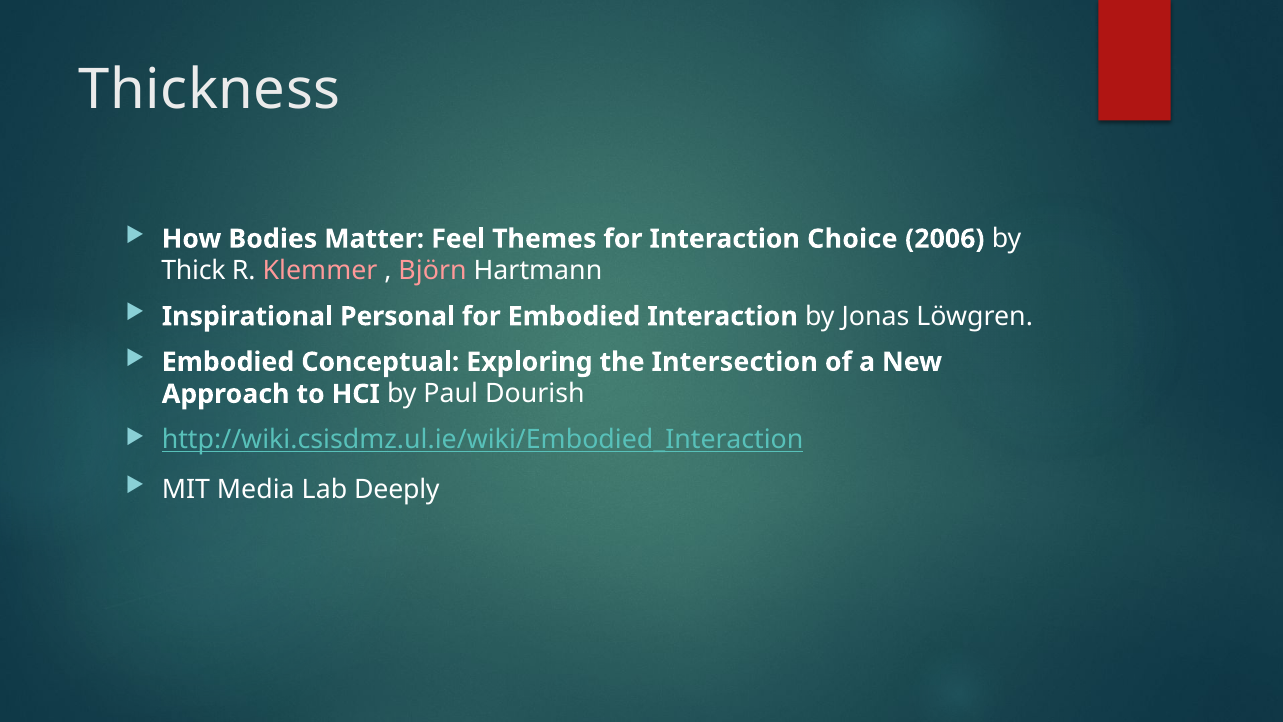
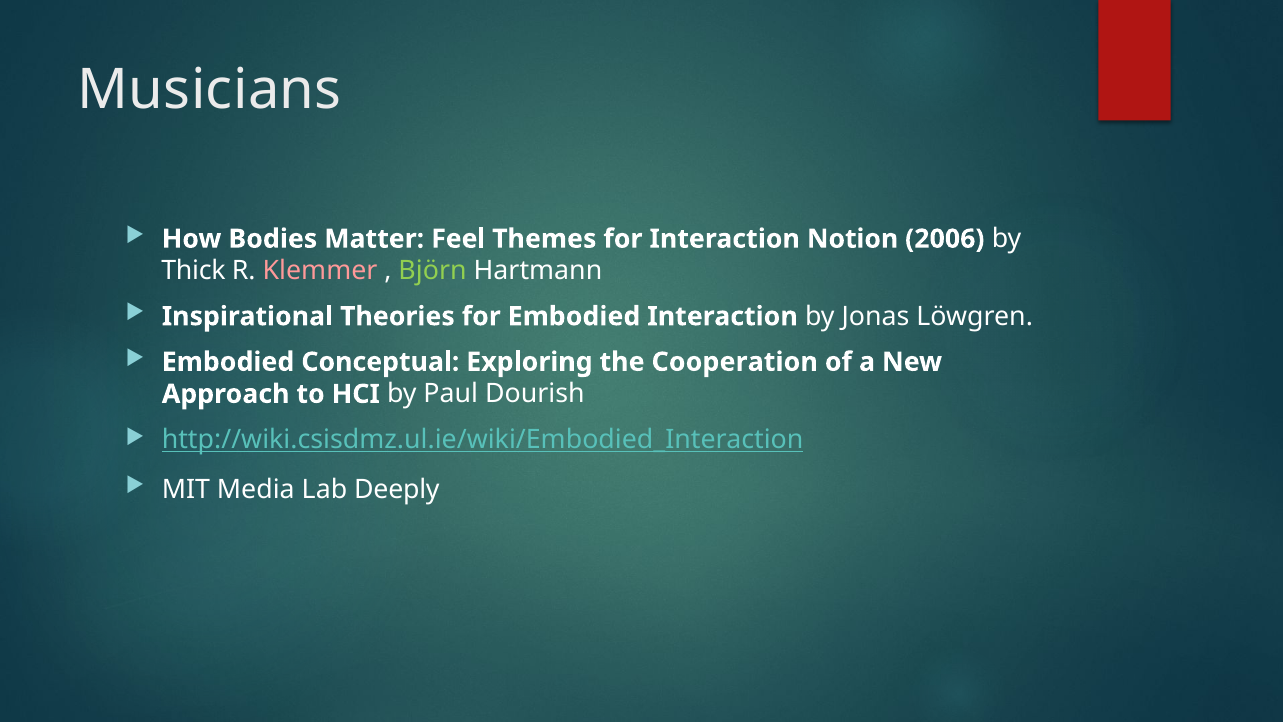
Thickness: Thickness -> Musicians
Choice: Choice -> Notion
Björn colour: pink -> light green
Personal: Personal -> Theories
Intersection: Intersection -> Cooperation
